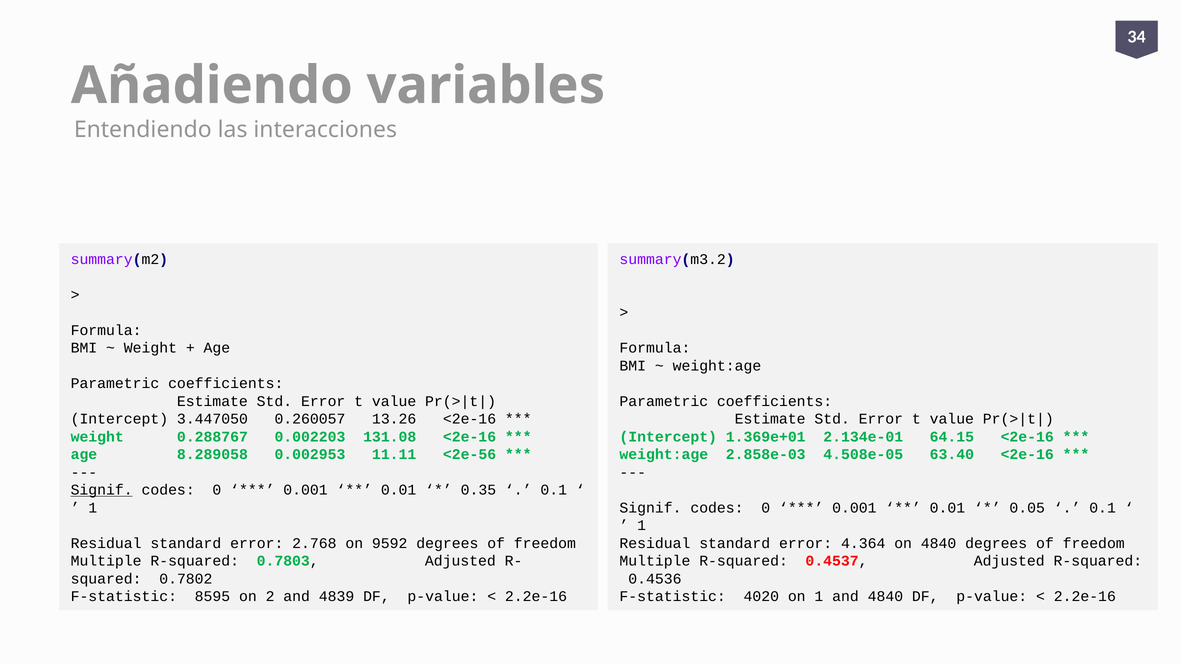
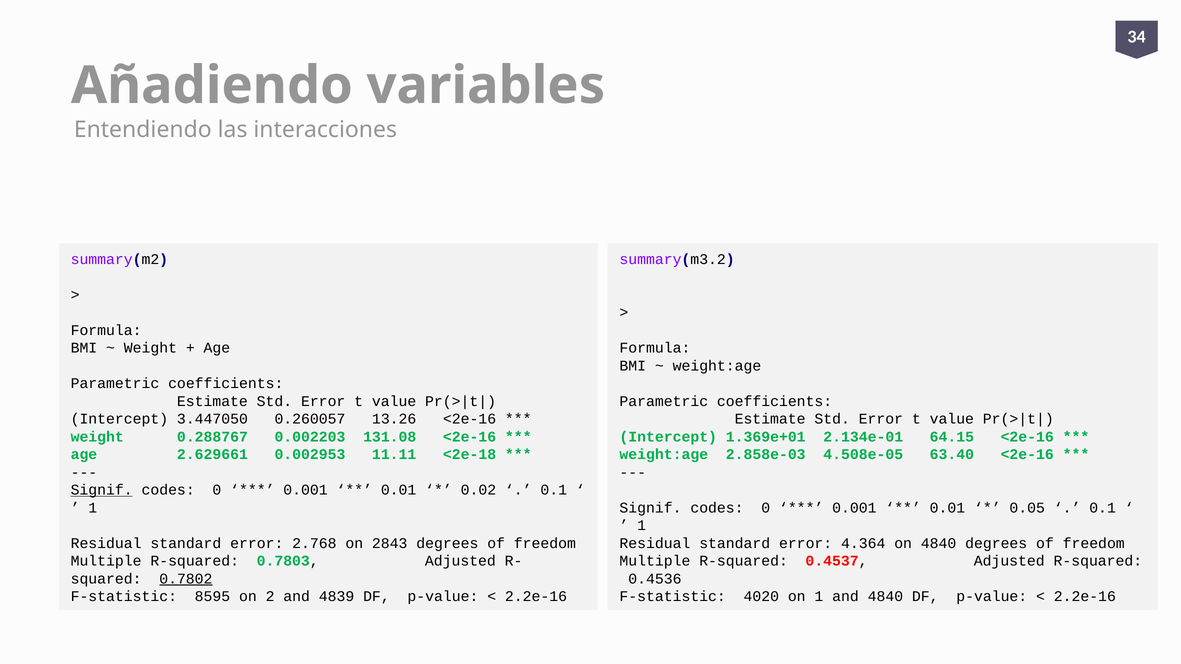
8.289058: 8.289058 -> 2.629661
<2e-56: <2e-56 -> <2e-18
0.35: 0.35 -> 0.02
9592: 9592 -> 2843
0.7802 underline: none -> present
